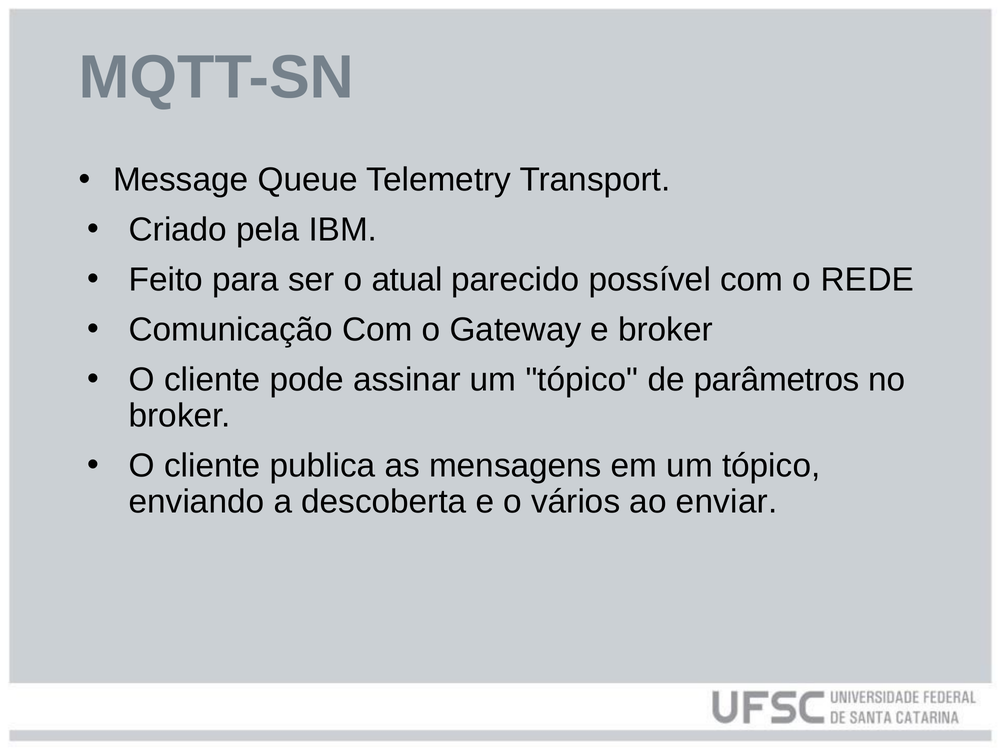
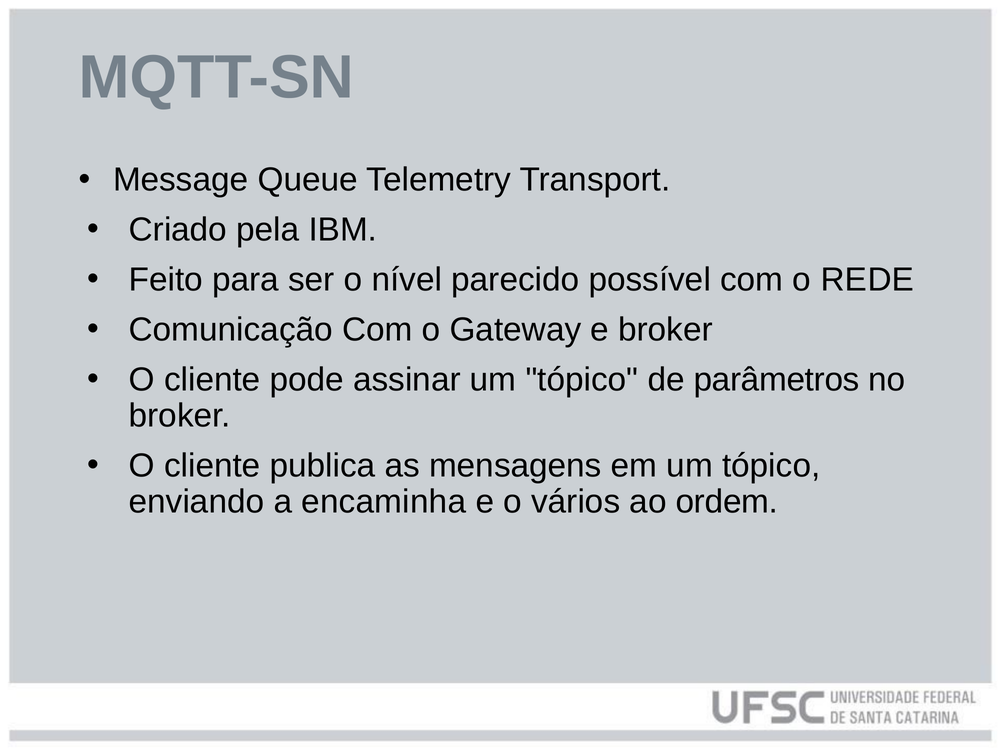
atual: atual -> nível
descoberta: descoberta -> encaminha
enviar: enviar -> ordem
